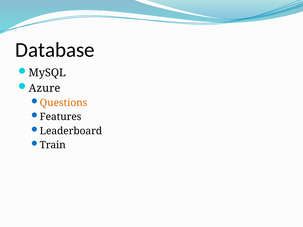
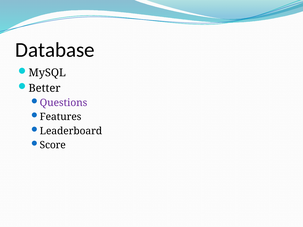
Azure: Azure -> Better
Questions colour: orange -> purple
Train: Train -> Score
